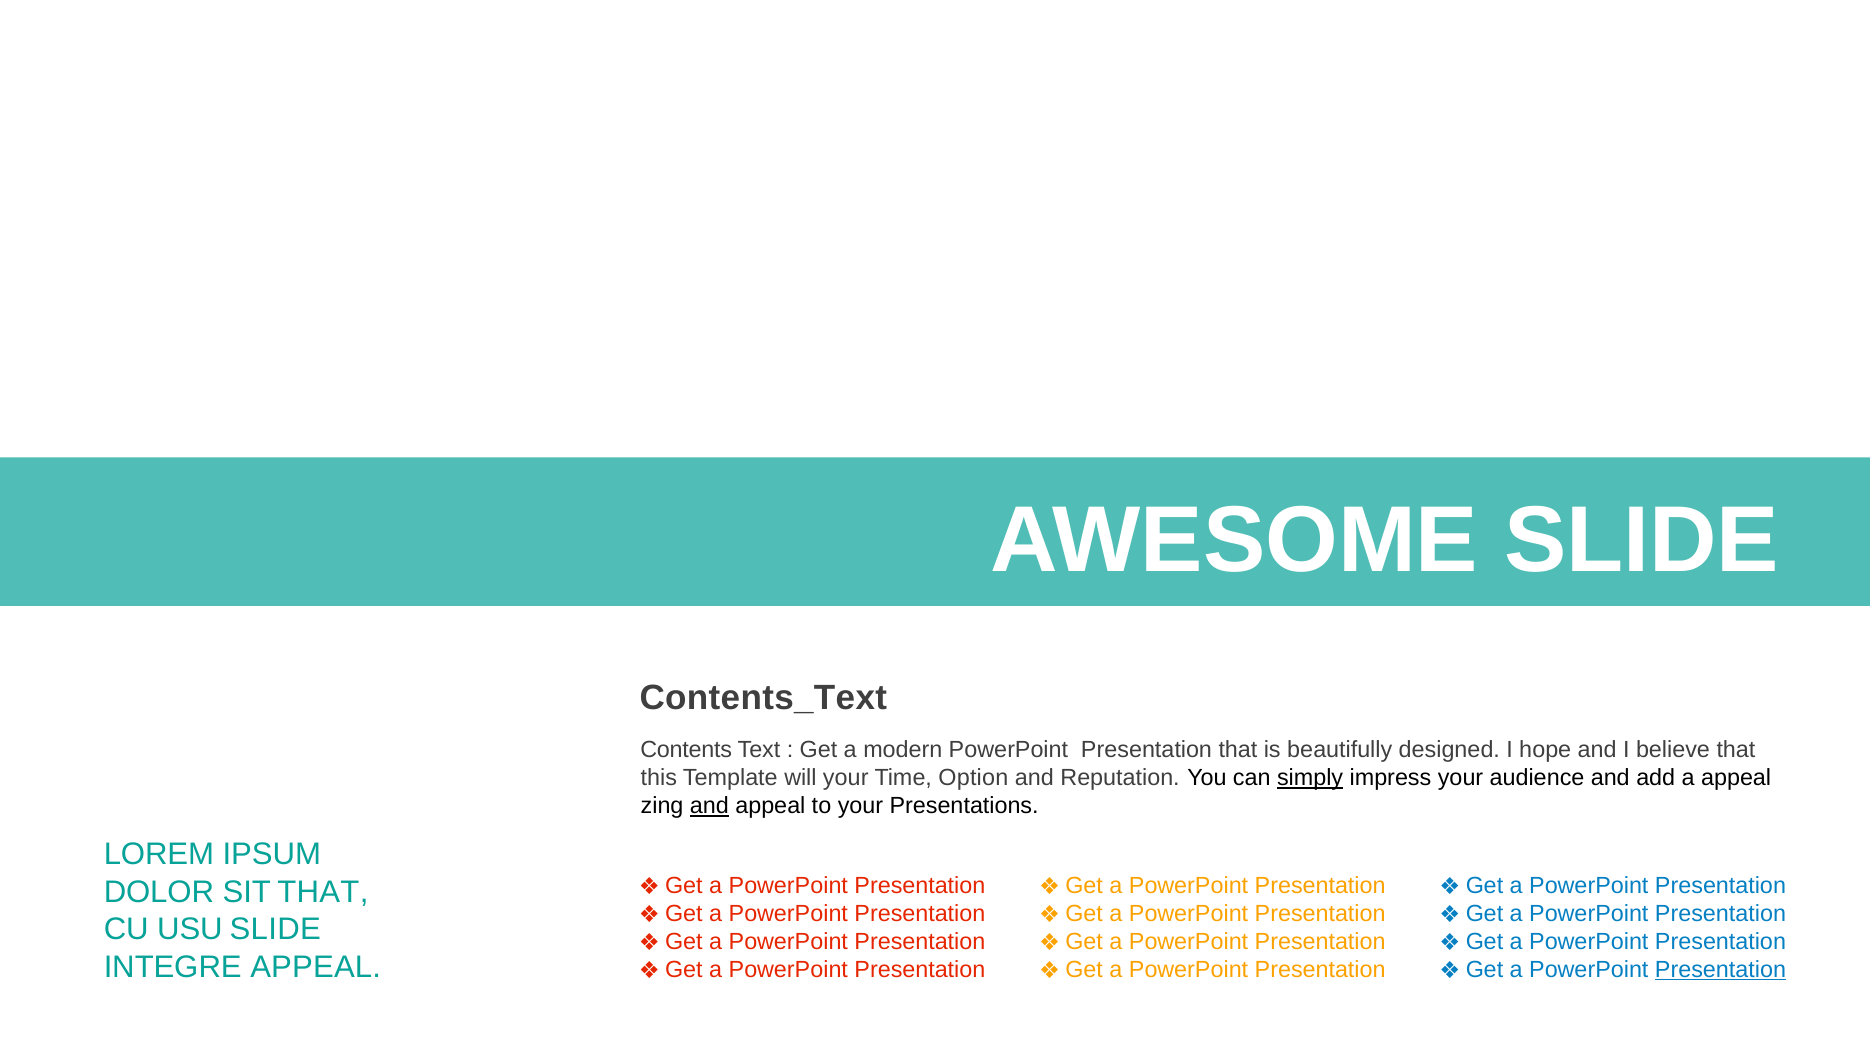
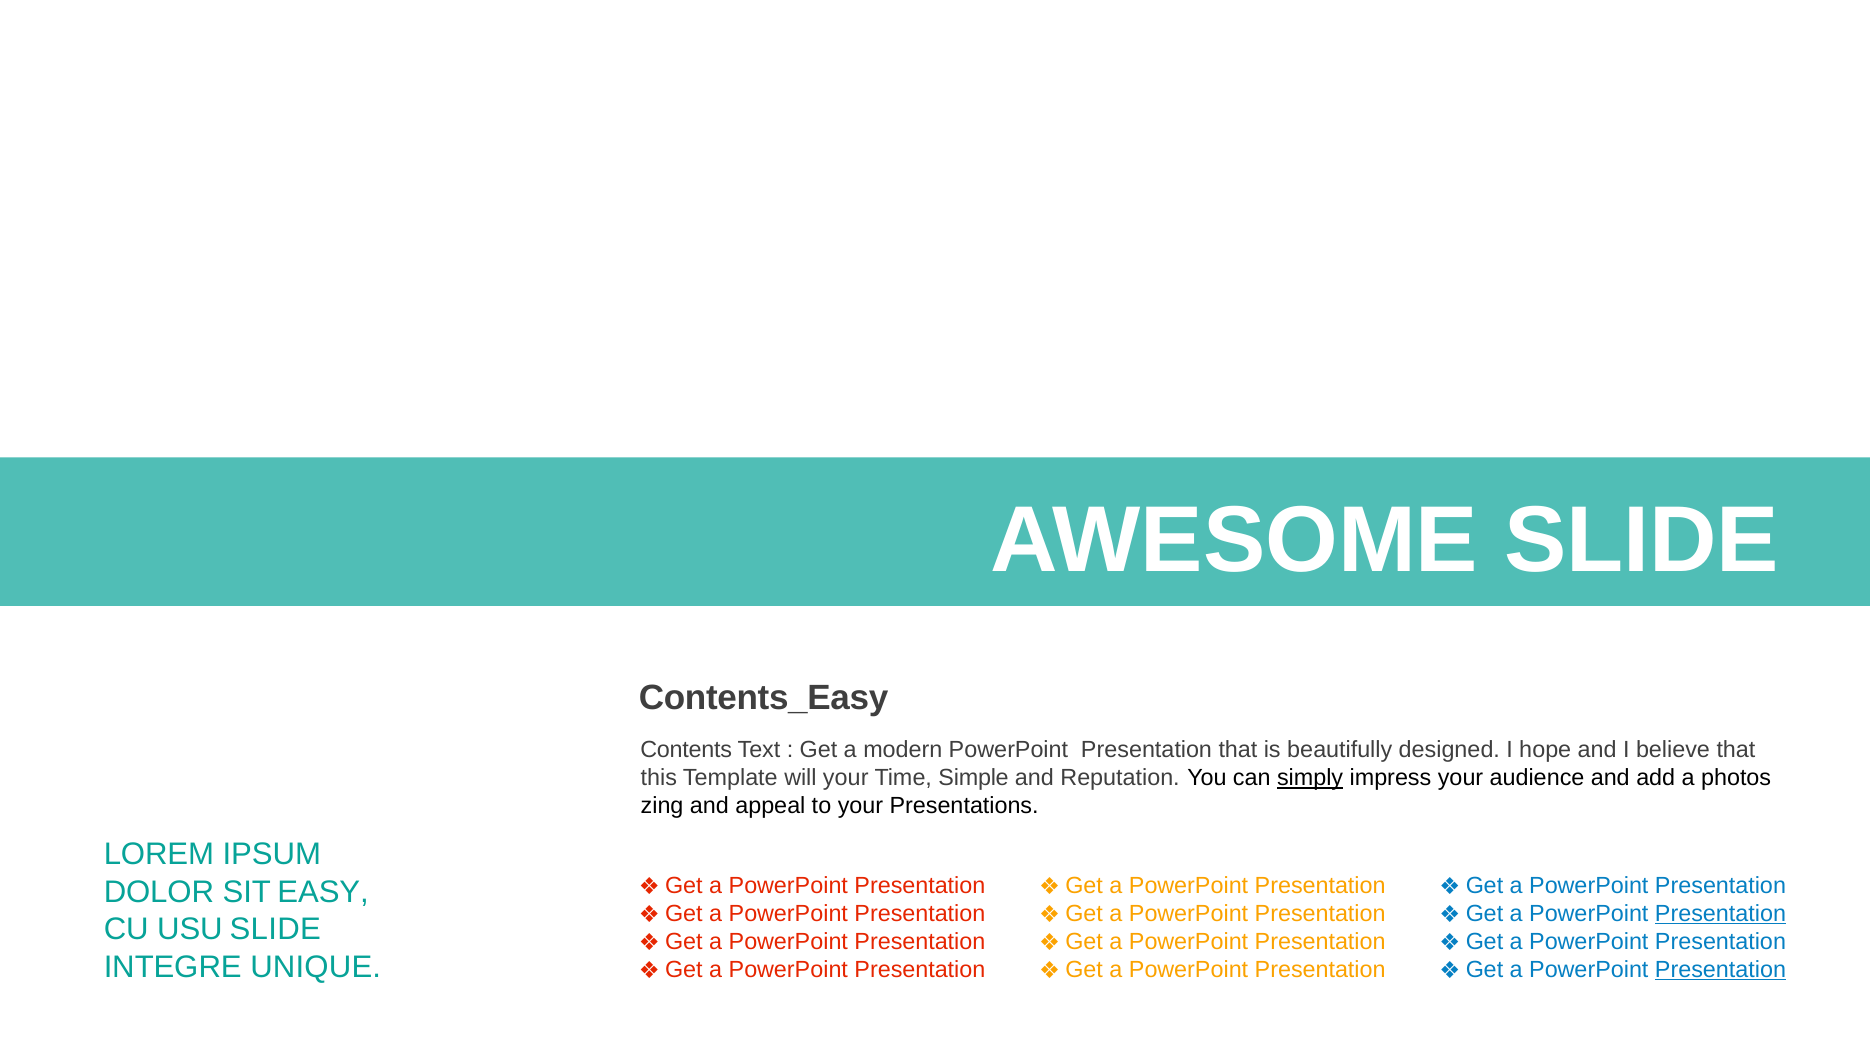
Contents_Text: Contents_Text -> Contents_Easy
Option: Option -> Simple
a appeal: appeal -> photos
and at (709, 806) underline: present -> none
SIT THAT: THAT -> EASY
Presentation at (1720, 913) underline: none -> present
INTEGRE APPEAL: APPEAL -> UNIQUE
